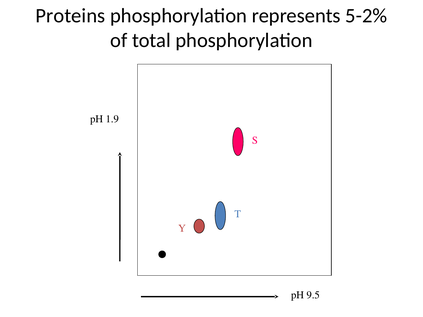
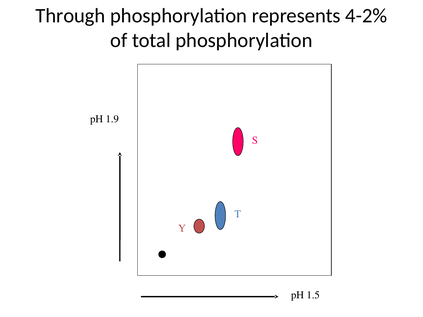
Proteins: Proteins -> Through
5-2%: 5-2% -> 4-2%
9.5: 9.5 -> 1.5
